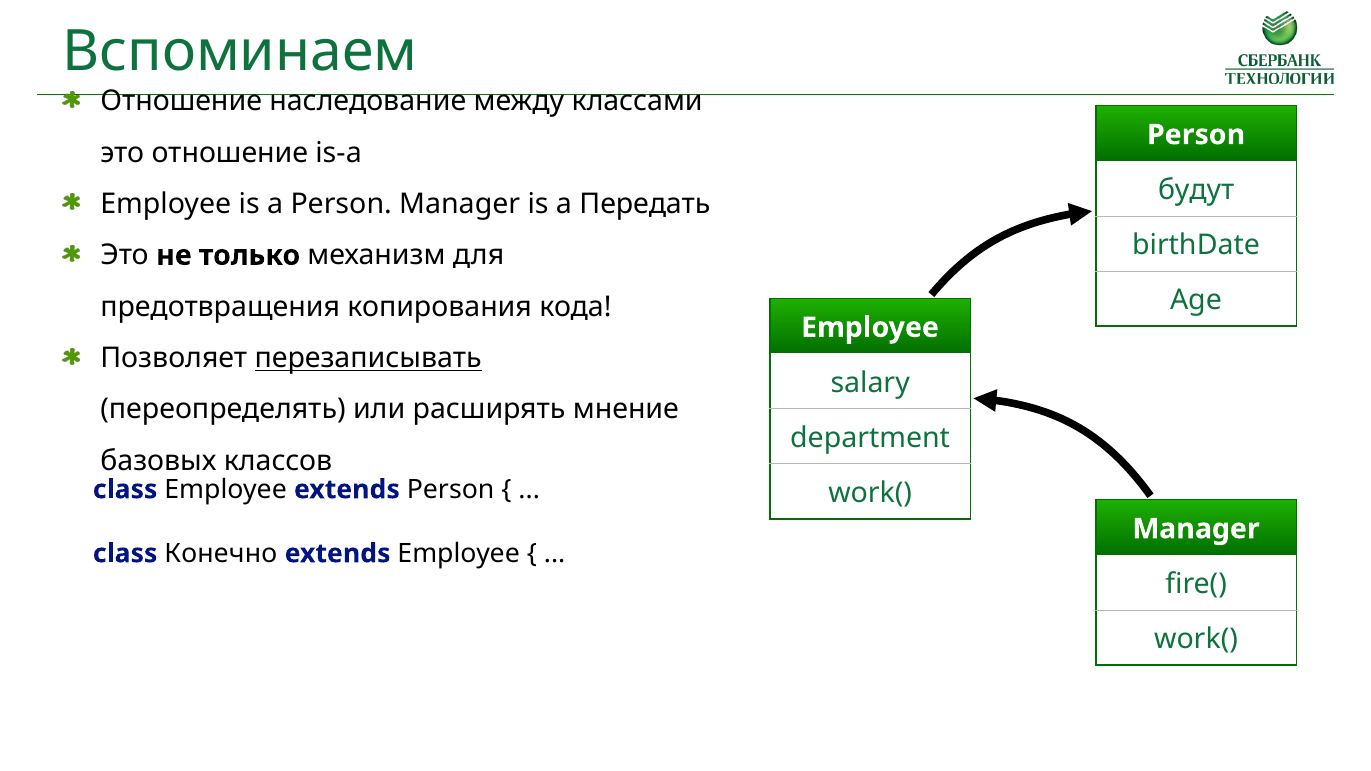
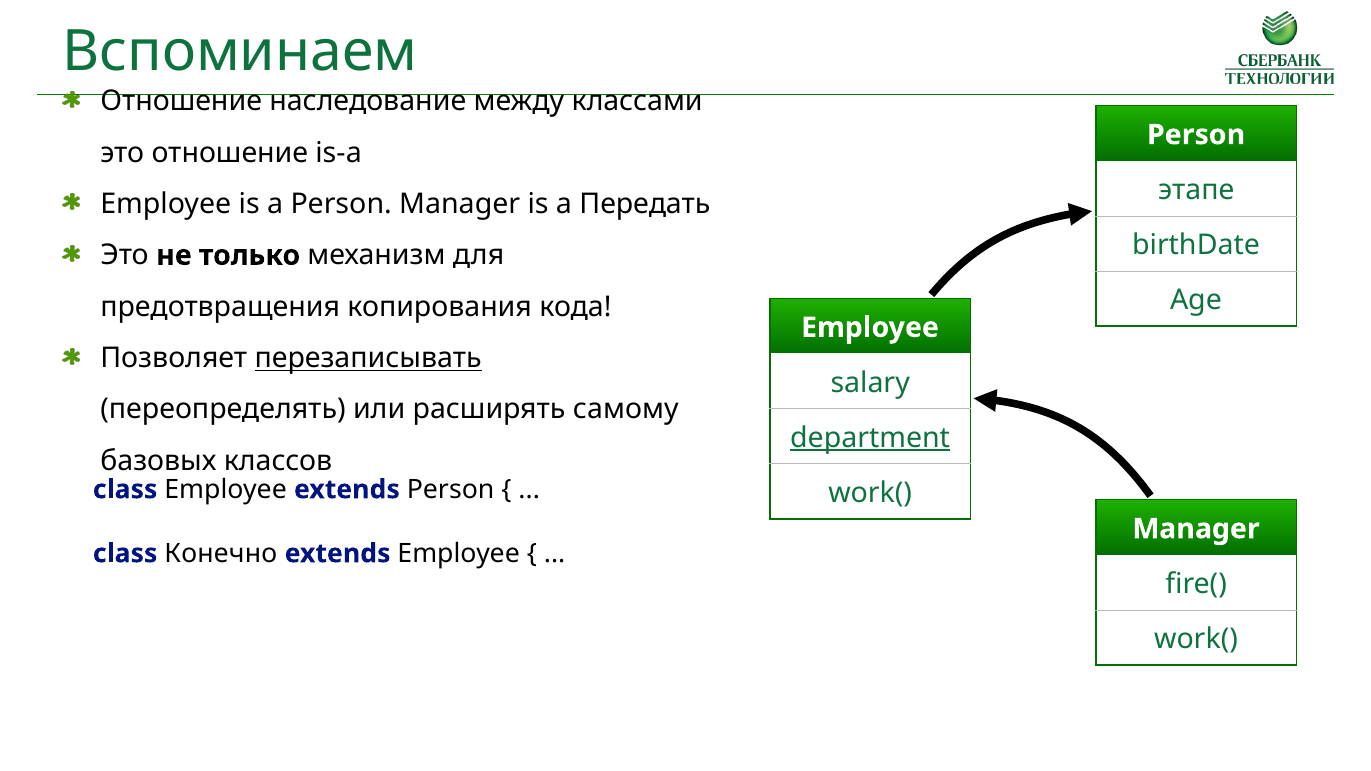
будут: будут -> этапе
мнение: мнение -> самому
department underline: none -> present
